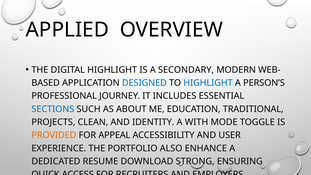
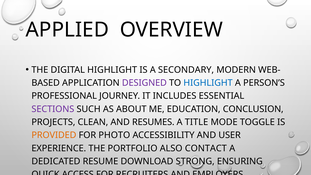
DESIGNED colour: blue -> purple
SECTIONS colour: blue -> purple
TRADITIONAL: TRADITIONAL -> CONCLUSION
IDENTITY: IDENTITY -> RESUMES
WITH: WITH -> TITLE
APPEAL: APPEAL -> PHOTO
ENHANCE: ENHANCE -> CONTACT
